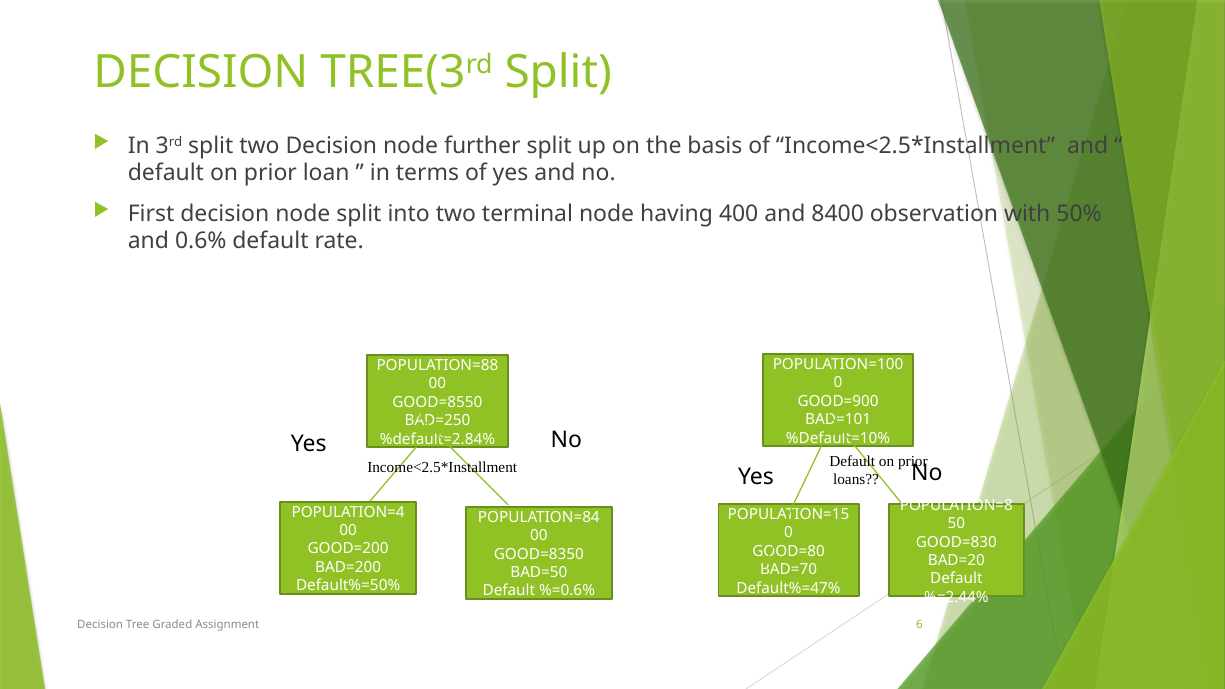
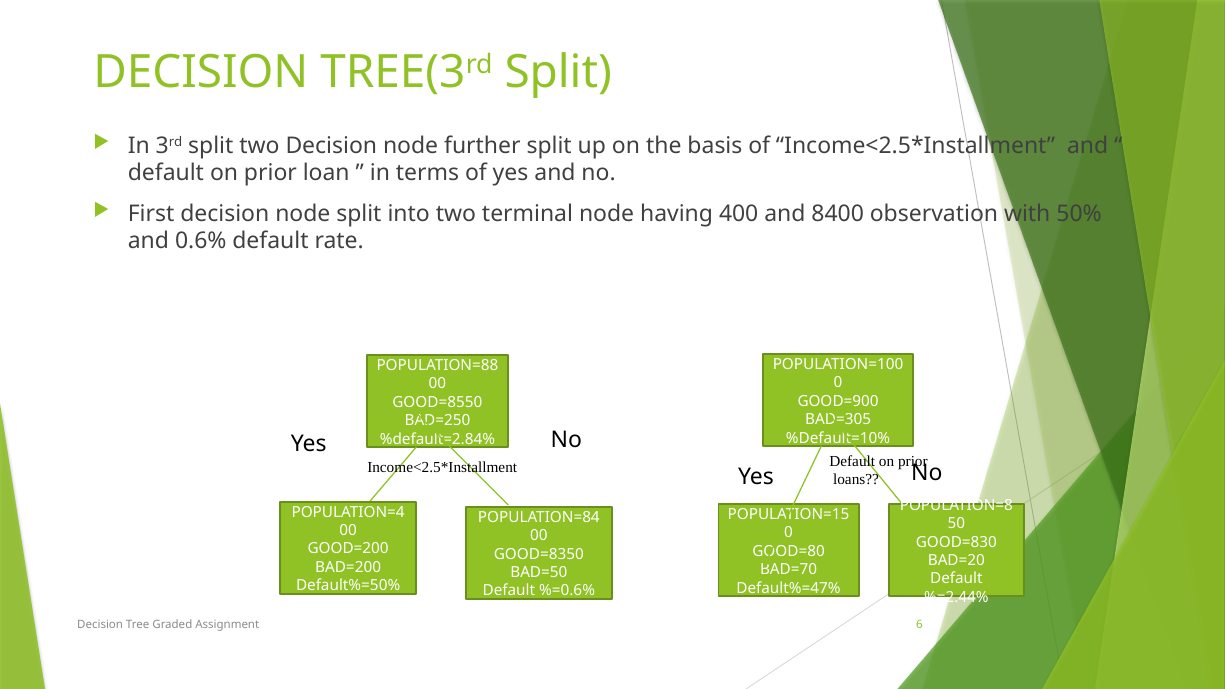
BAD=101: BAD=101 -> BAD=305
